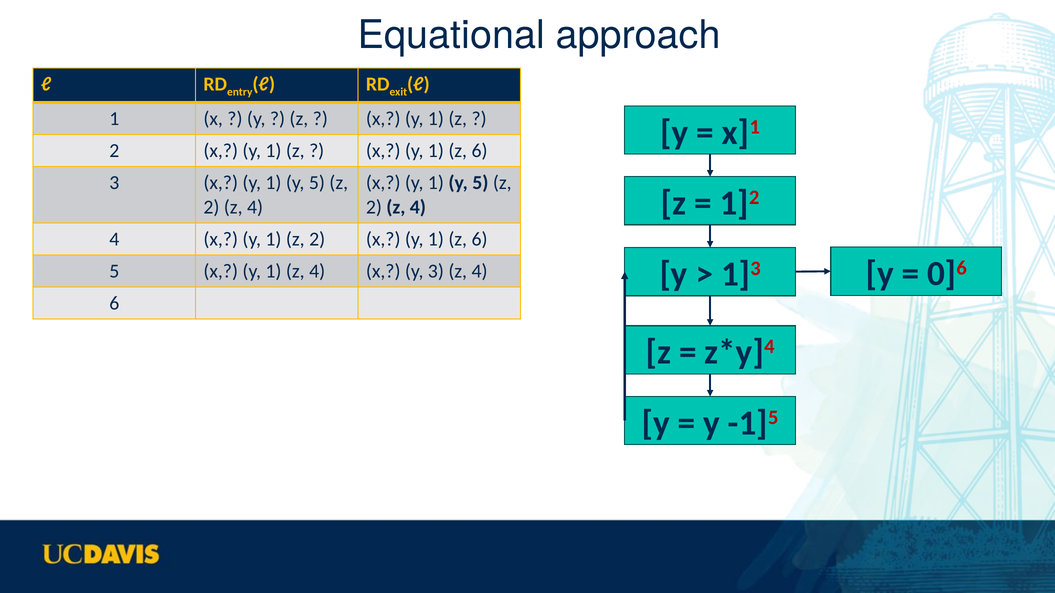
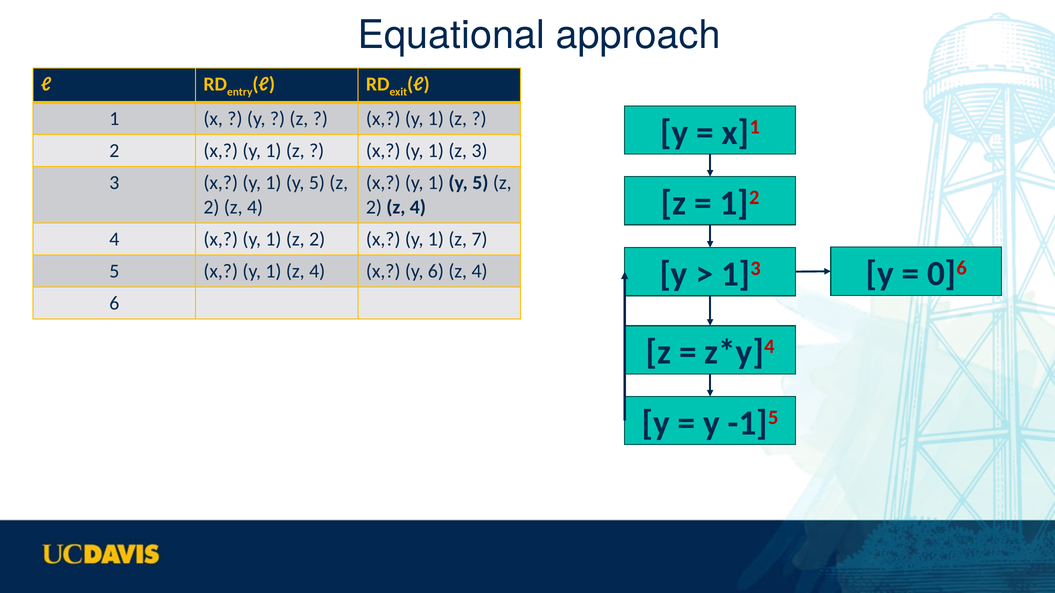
6 at (480, 151): 6 -> 3
6 at (480, 239): 6 -> 7
y 3: 3 -> 6
